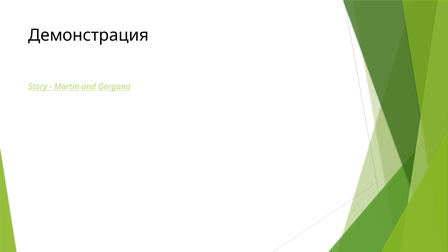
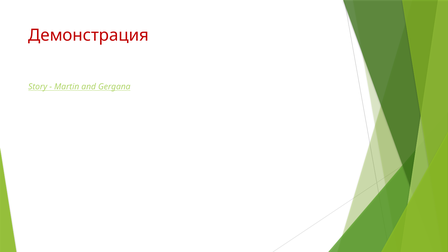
Демонстрация colour: black -> red
